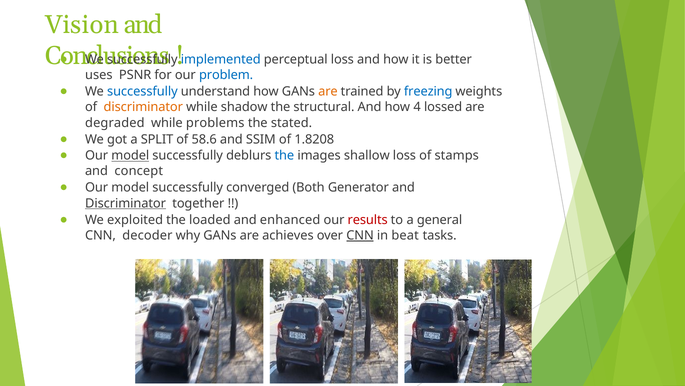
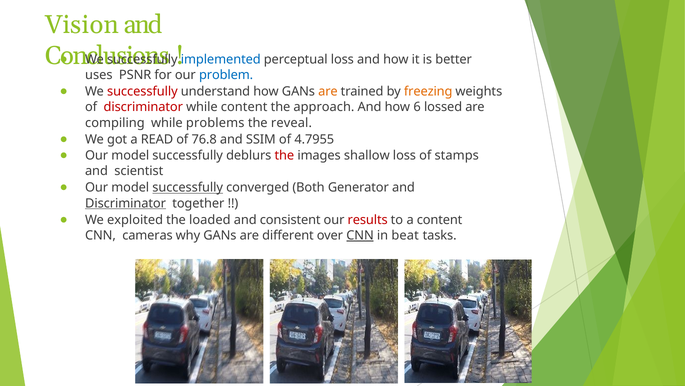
successfully at (142, 92) colour: blue -> red
freezing colour: blue -> orange
discriminator at (143, 107) colour: orange -> red
while shadow: shadow -> content
structural: structural -> approach
4: 4 -> 6
degraded: degraded -> compiling
stated: stated -> reveal
SPLIT: SPLIT -> READ
58.6: 58.6 -> 76.8
1.8208: 1.8208 -> 4.7955
model at (130, 155) underline: present -> none
the at (284, 155) colour: blue -> red
concept: concept -> scientist
successfully at (188, 187) underline: none -> present
enhanced: enhanced -> consistent
a general: general -> content
decoder: decoder -> cameras
achieves: achieves -> different
